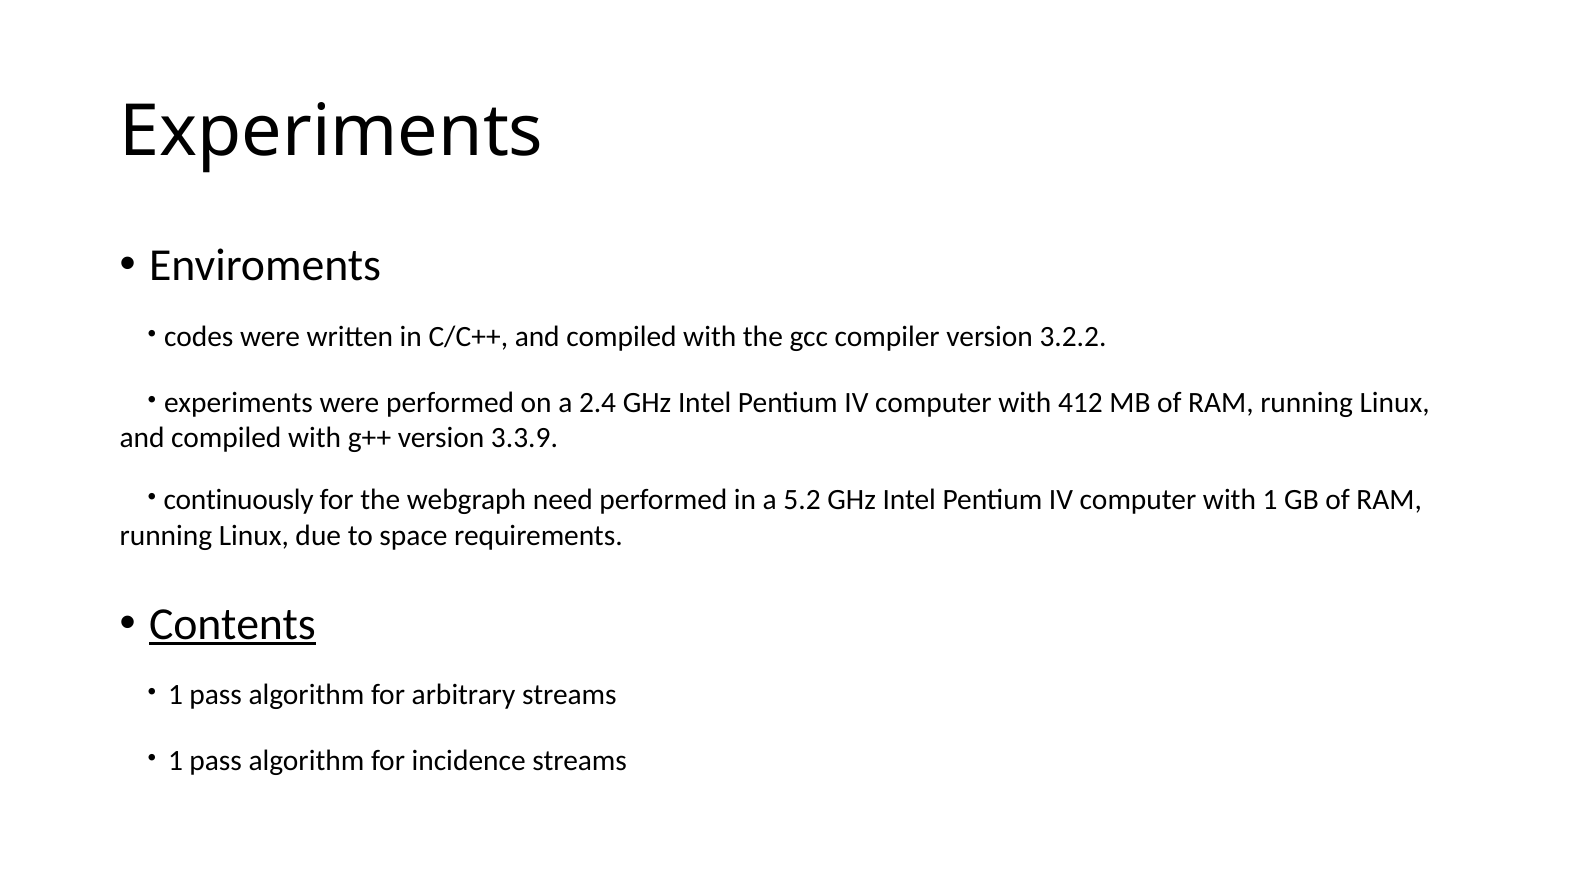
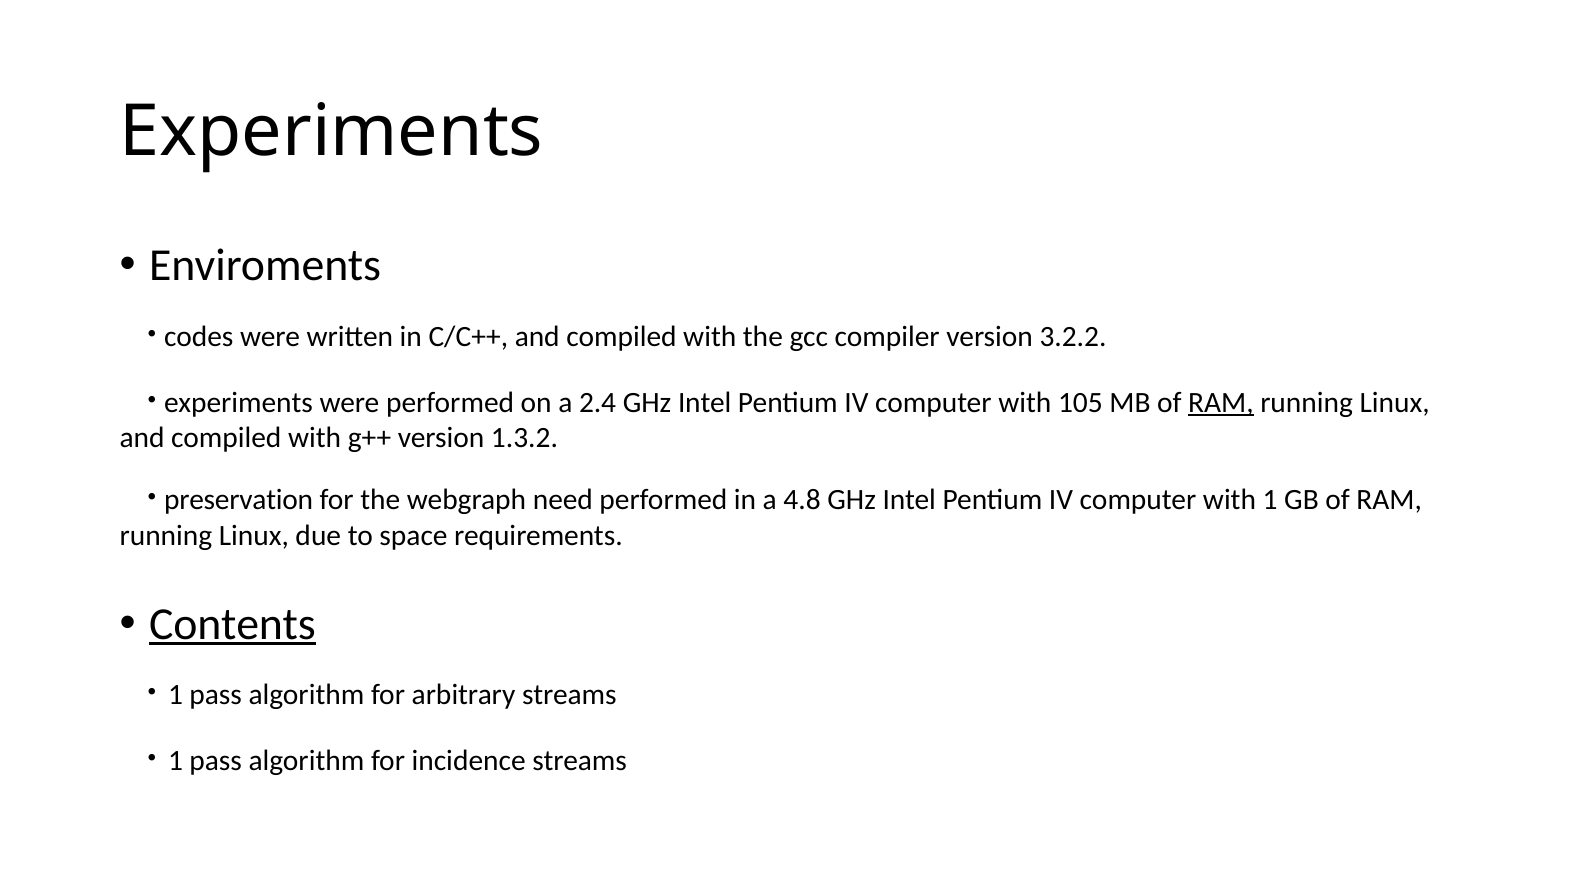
412: 412 -> 105
RAM at (1221, 402) underline: none -> present
3.3.9: 3.3.9 -> 1.3.2
continuously: continuously -> preservation
5.2: 5.2 -> 4.8
